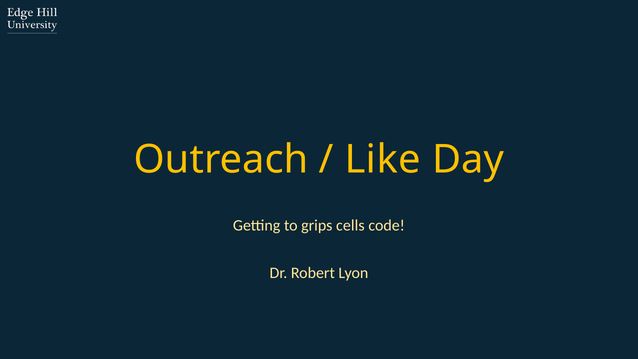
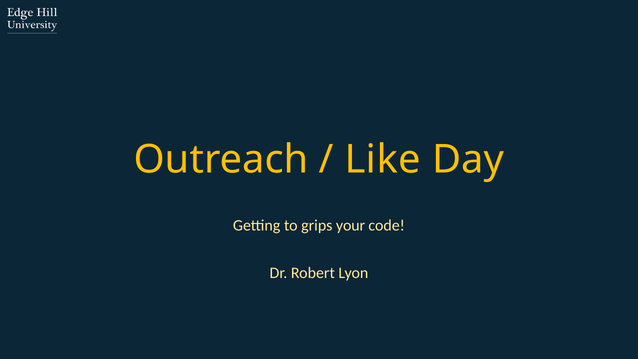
cells: cells -> your
